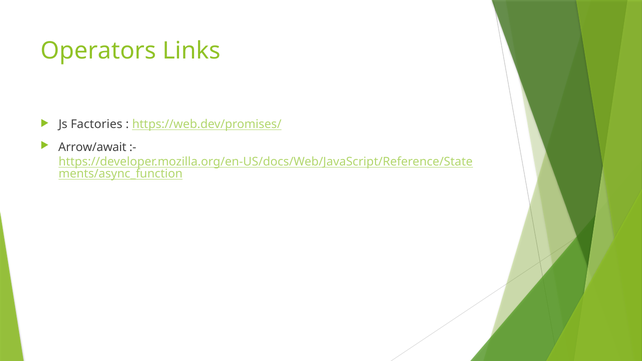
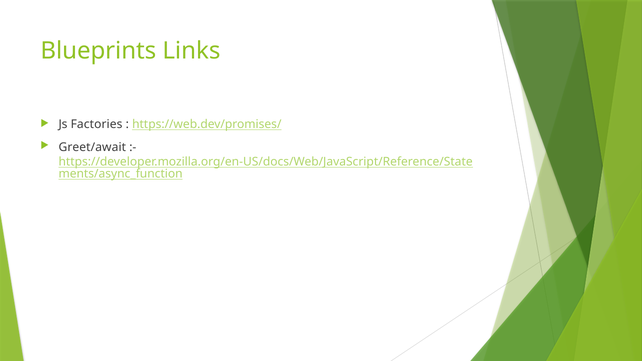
Operators: Operators -> Blueprints
Arrow/await: Arrow/await -> Greet/await
